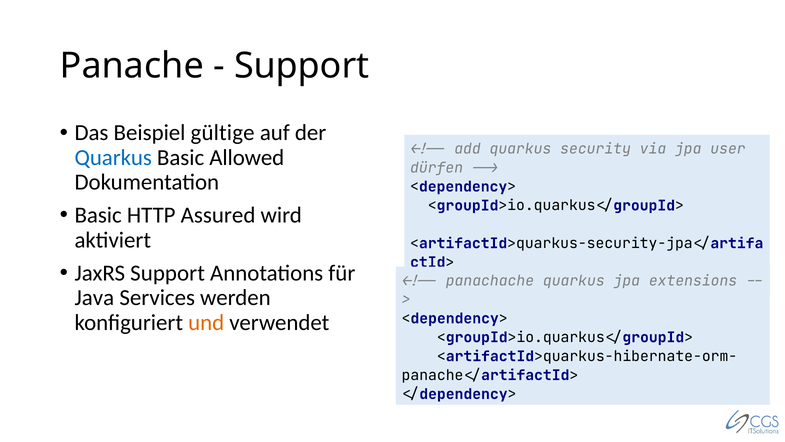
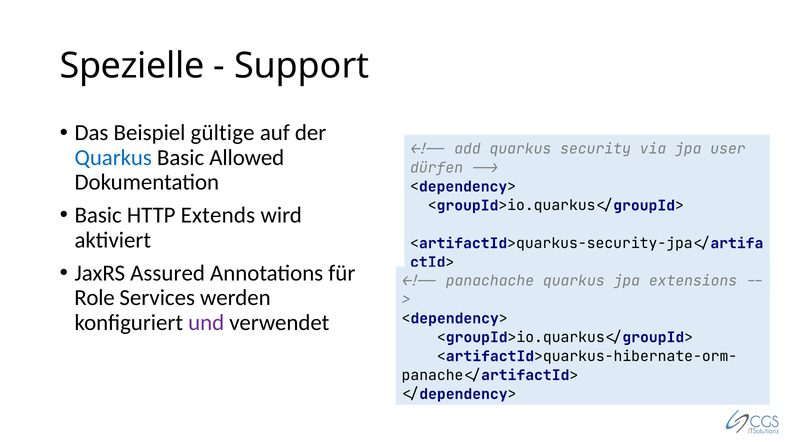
Panache: Panache -> Spezielle
Assured: Assured -> Extends
JaxRS Support: Support -> Assured
Java: Java -> Role
und colour: orange -> purple
